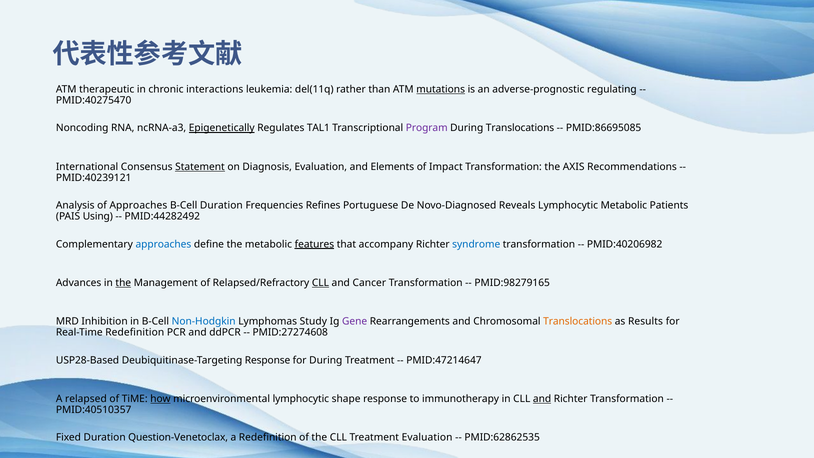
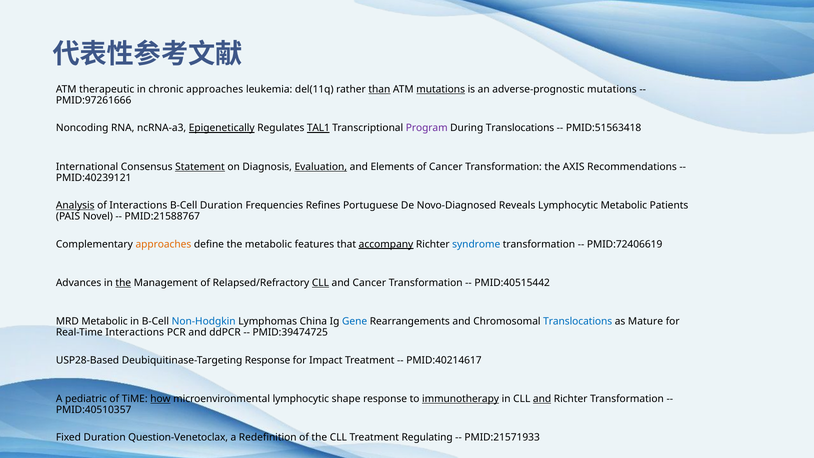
chronic interactions: interactions -> approaches
than underline: none -> present
adverse-prognostic regulating: regulating -> mutations
PMID:40275470: PMID:40275470 -> PMID:97261666
TAL1 underline: none -> present
PMID:86695085: PMID:86695085 -> PMID:51563418
Evaluation at (321, 167) underline: none -> present
of Impact: Impact -> Cancer
Analysis underline: none -> present
of Approaches: Approaches -> Interactions
Using: Using -> Novel
PMID:44282492: PMID:44282492 -> PMID:21588767
approaches at (163, 244) colour: blue -> orange
features underline: present -> none
accompany underline: none -> present
PMID:40206982: PMID:40206982 -> PMID:72406619
PMID:98279165: PMID:98279165 -> PMID:40515442
MRD Inhibition: Inhibition -> Metabolic
Study: Study -> China
Gene colour: purple -> blue
Translocations at (578, 321) colour: orange -> blue
Results: Results -> Mature
Real-Time Redefinition: Redefinition -> Interactions
PMID:27274608: PMID:27274608 -> PMID:39474725
for During: During -> Impact
PMID:47214647: PMID:47214647 -> PMID:40214617
relapsed: relapsed -> pediatric
immunotherapy underline: none -> present
Treatment Evaluation: Evaluation -> Regulating
PMID:62862535: PMID:62862535 -> PMID:21571933
